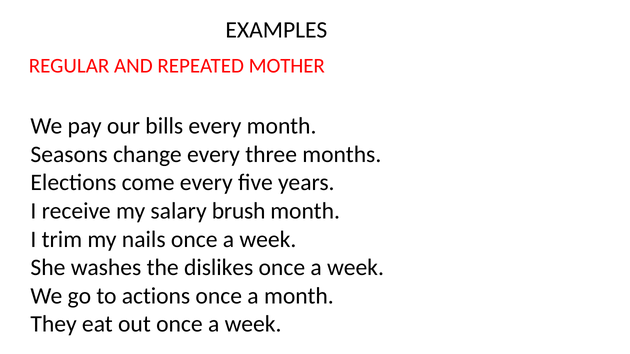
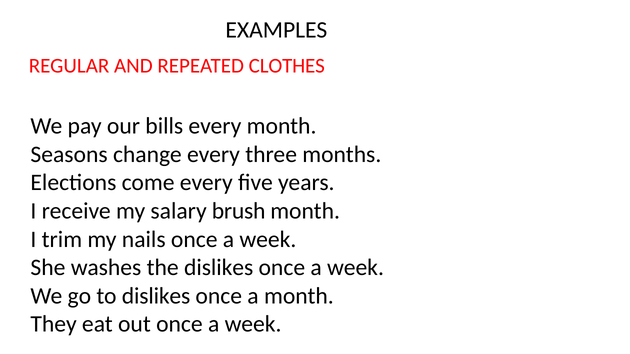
MOTHER: MOTHER -> CLOTHES
to actions: actions -> dislikes
